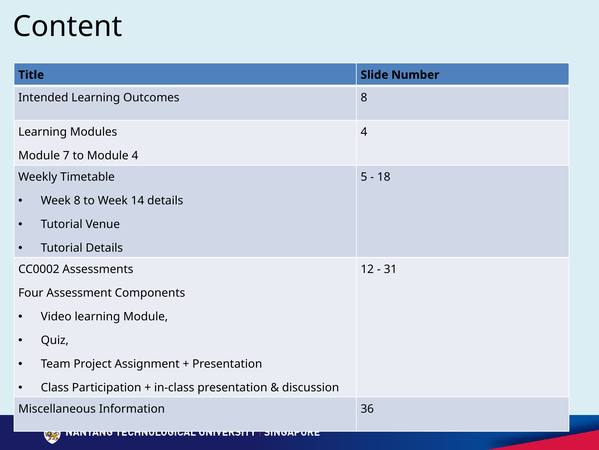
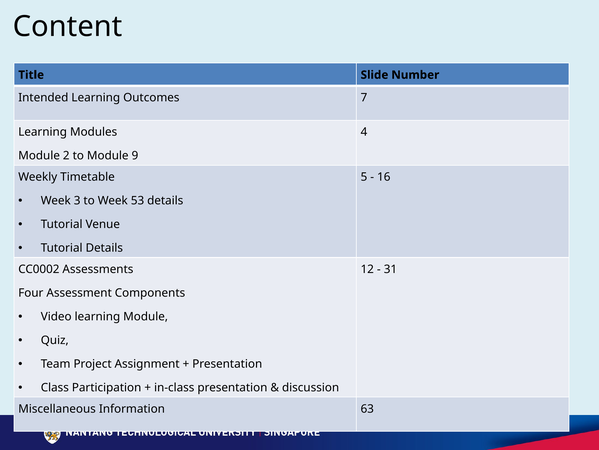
Outcomes 8: 8 -> 7
Module 7: 7 -> 2
Module 4: 4 -> 9
18: 18 -> 16
Week 8: 8 -> 3
14: 14 -> 53
36: 36 -> 63
